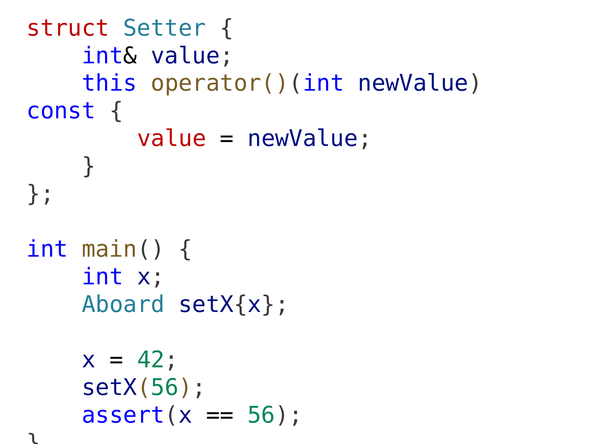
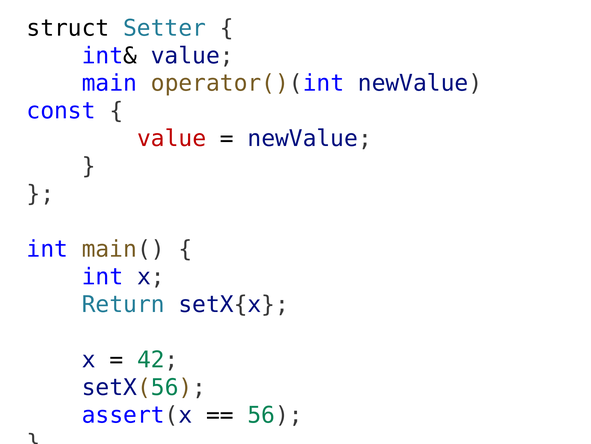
struct colour: red -> black
this: this -> main
Aboard: Aboard -> Return
